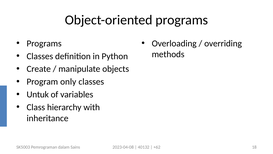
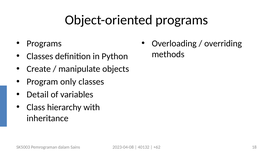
Untuk: Untuk -> Detail
